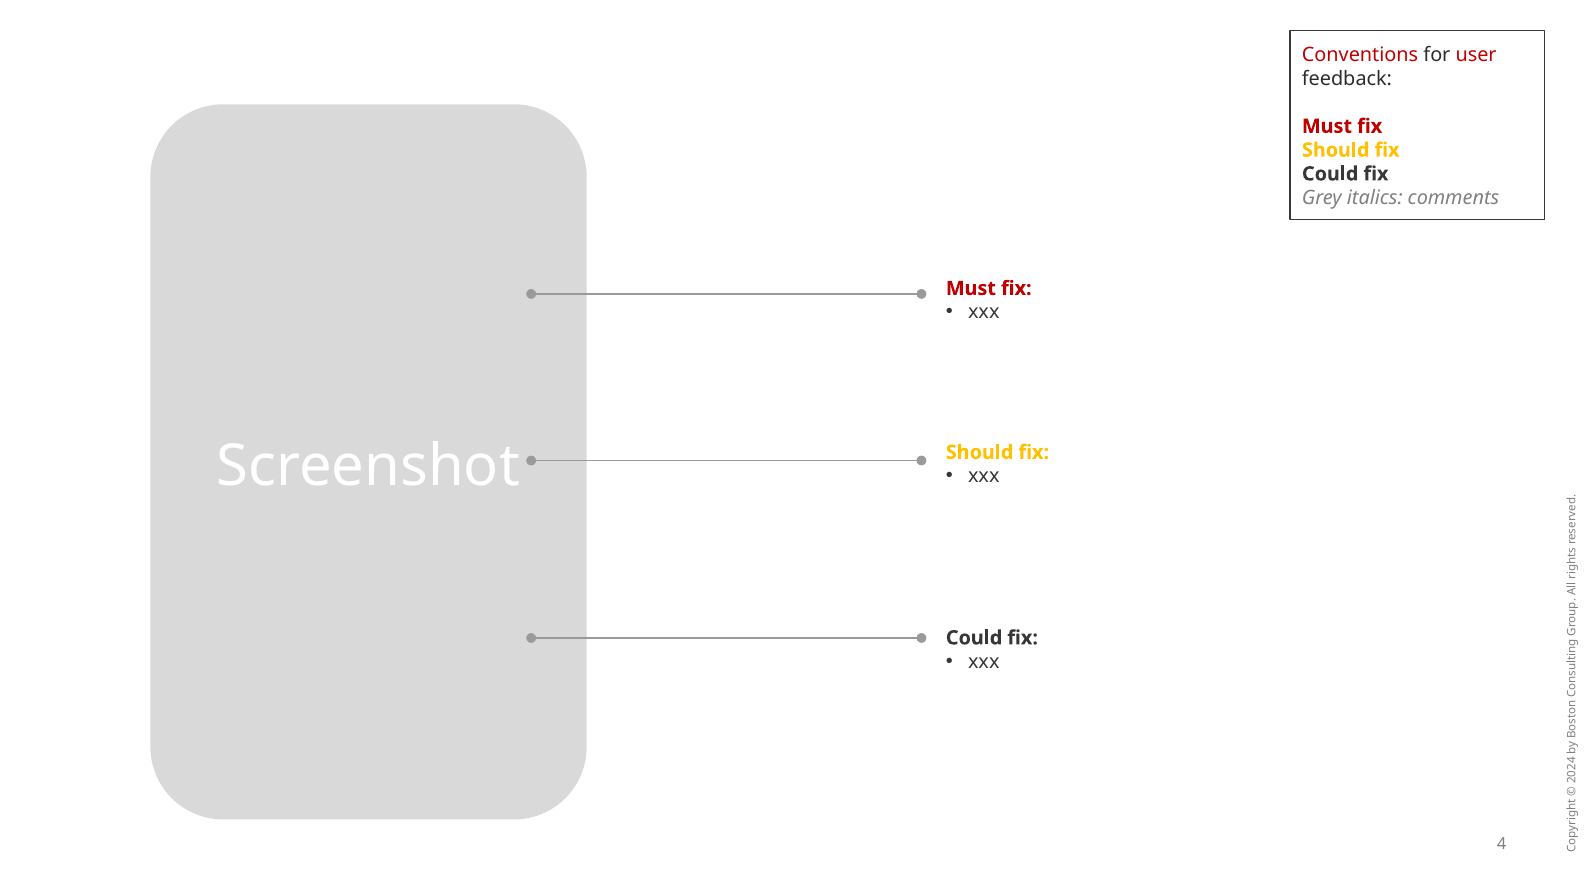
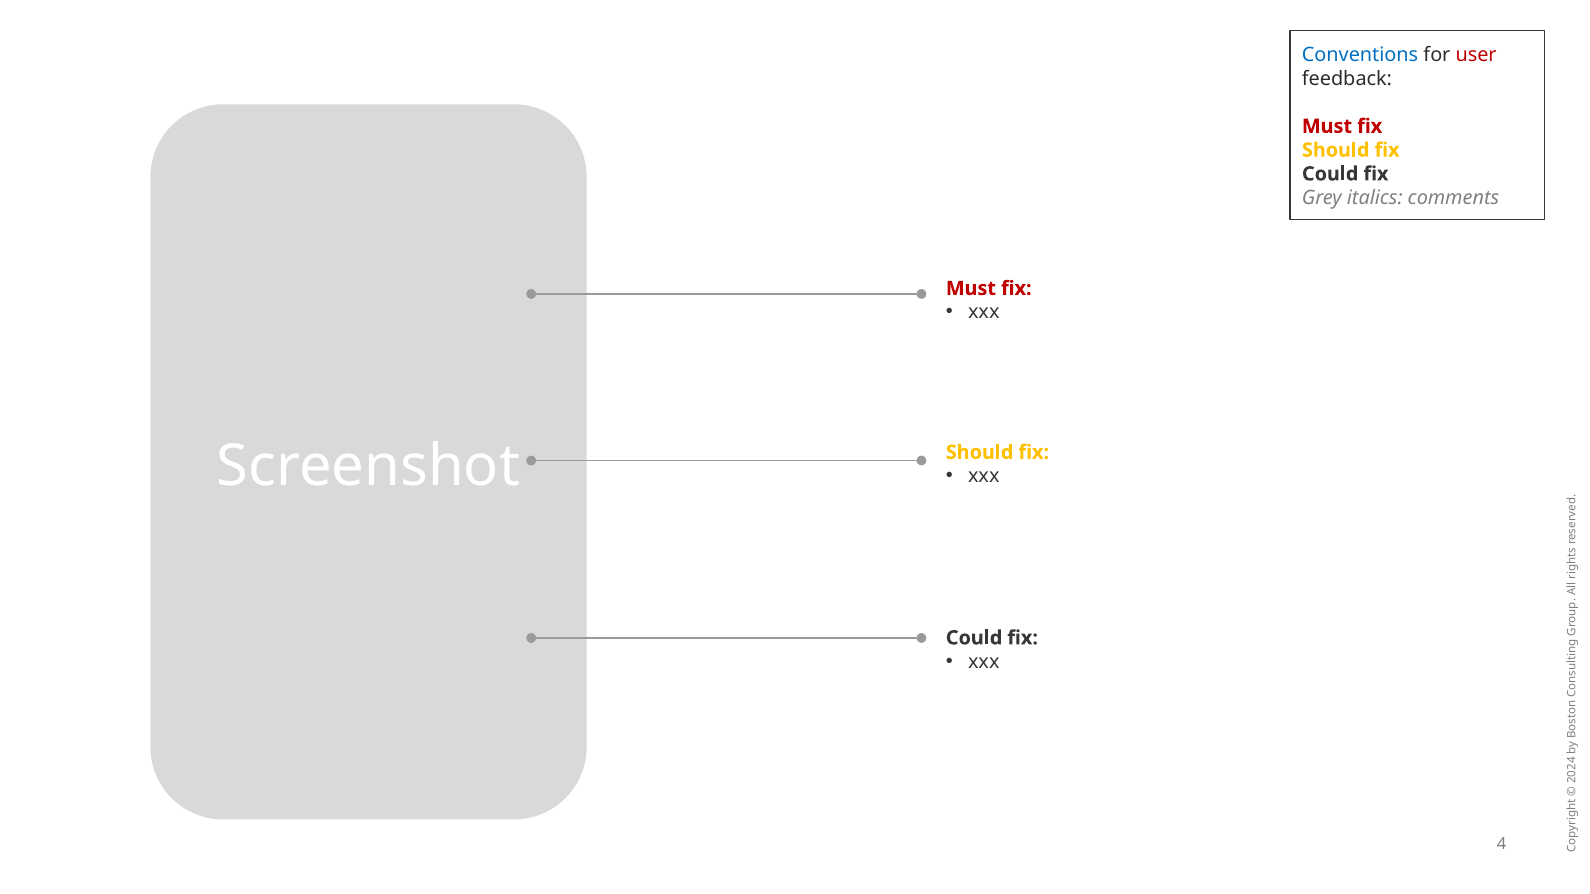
Conventions colour: red -> blue
